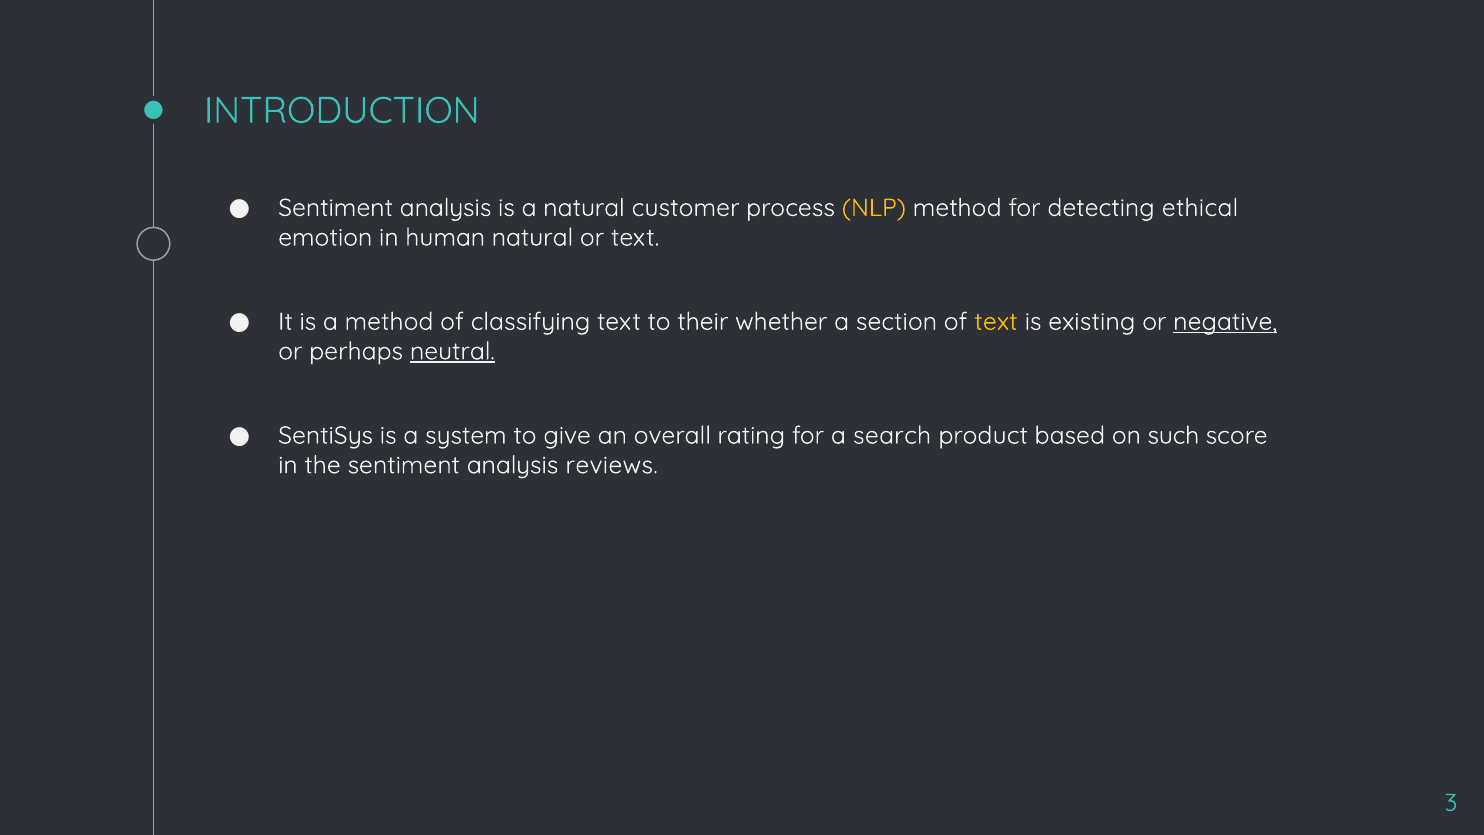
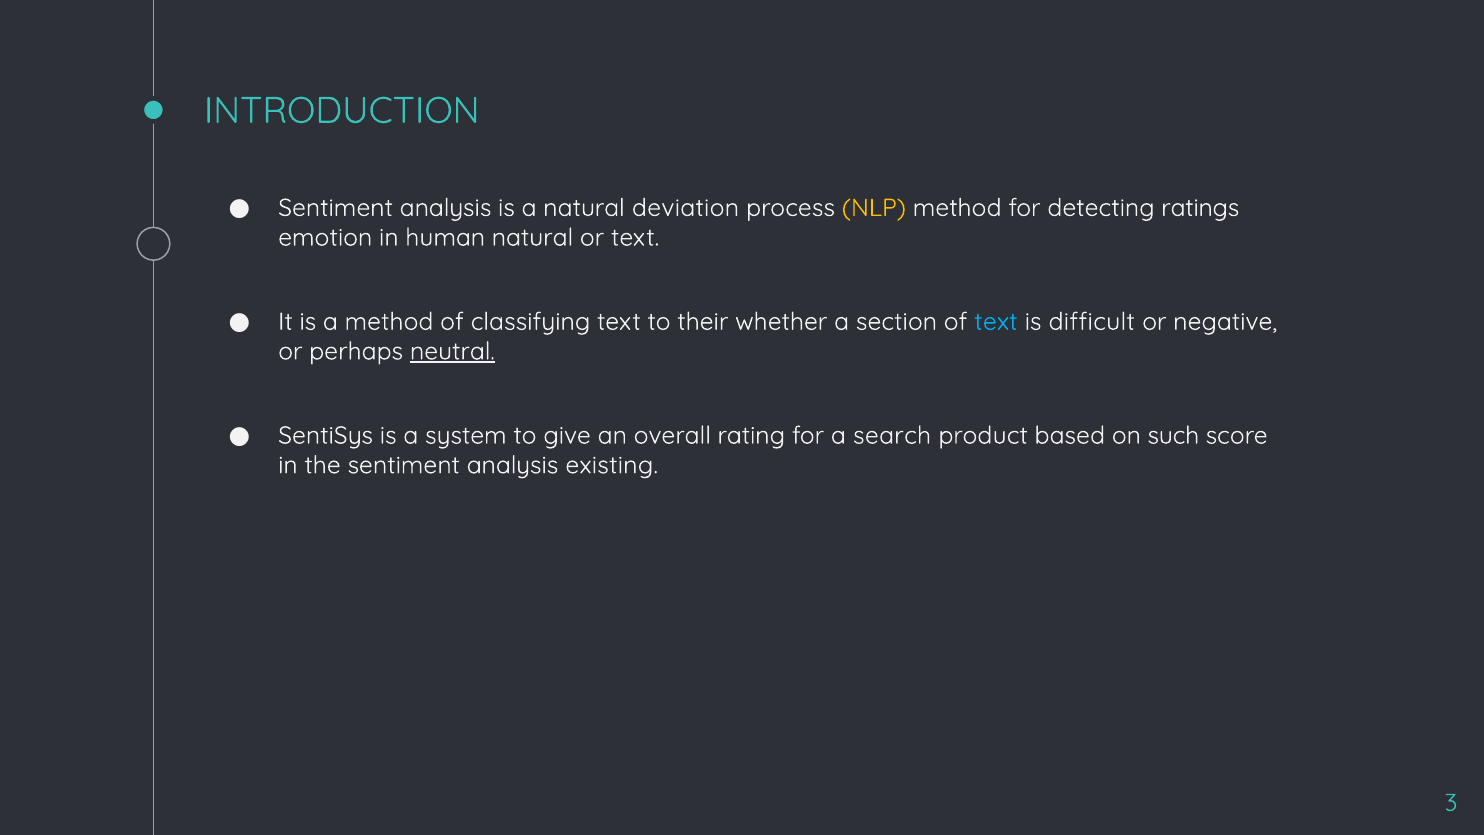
customer: customer -> deviation
ethical: ethical -> ratings
text at (996, 322) colour: yellow -> light blue
existing: existing -> difficult
negative underline: present -> none
reviews: reviews -> existing
